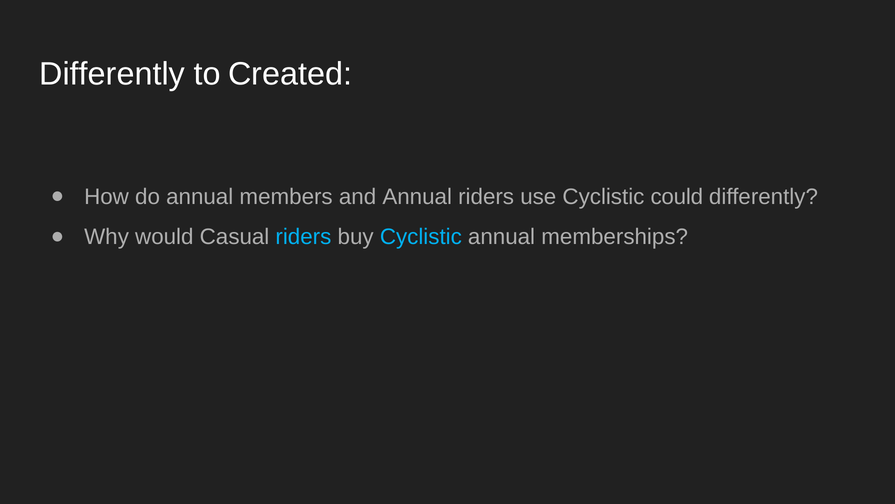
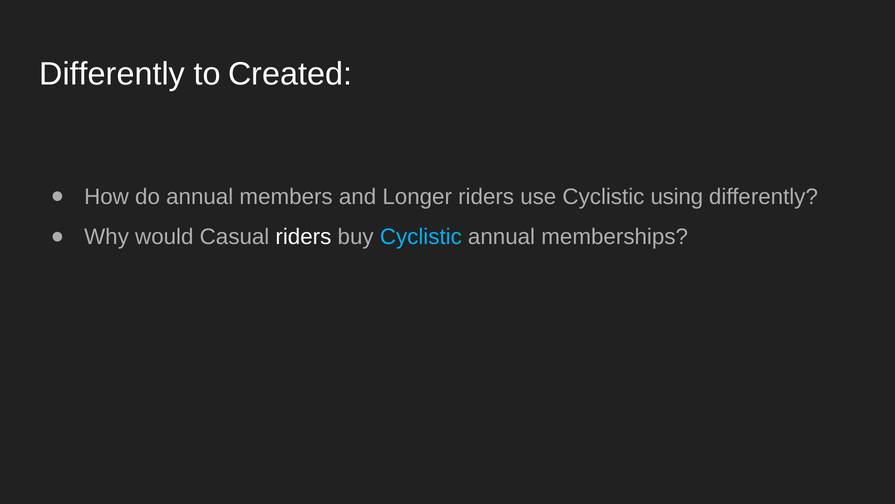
and Annual: Annual -> Longer
could: could -> using
riders at (303, 237) colour: light blue -> white
